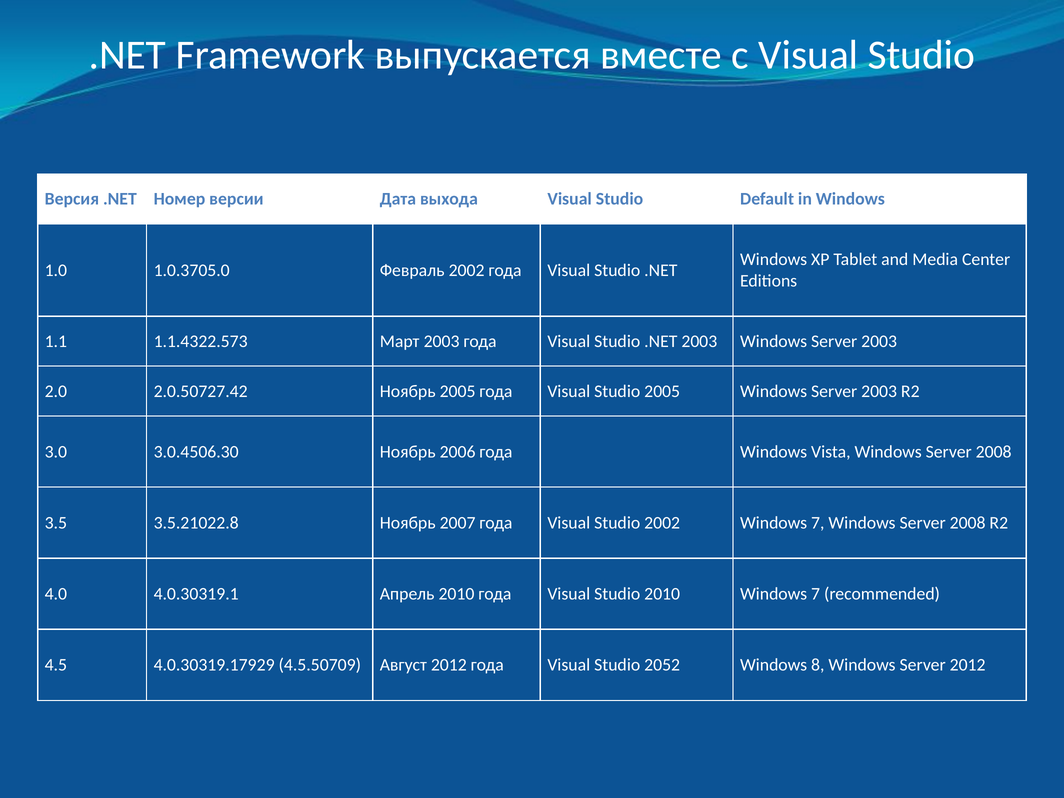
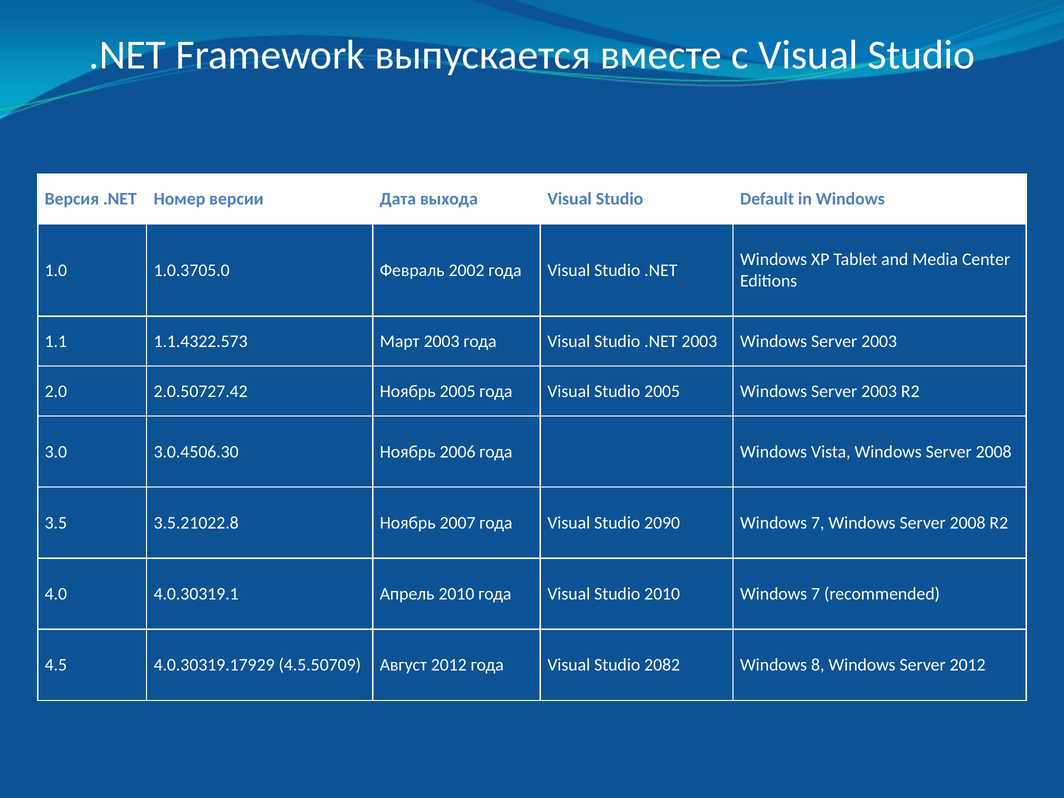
Studio 2002: 2002 -> 2090
2052: 2052 -> 2082
